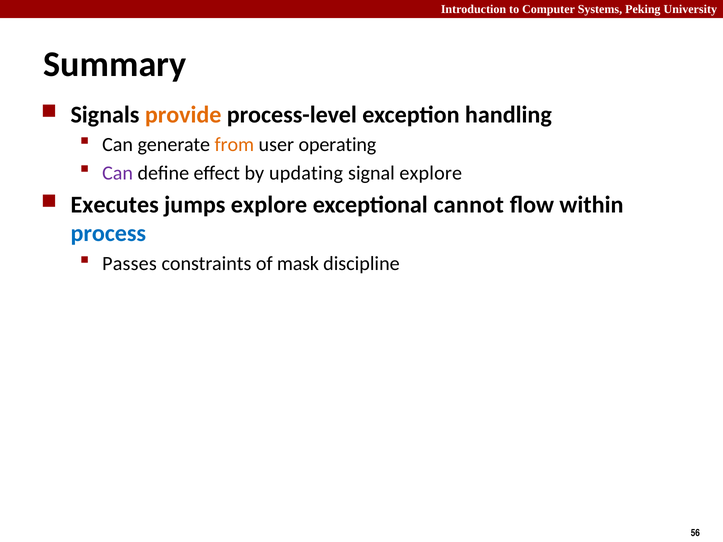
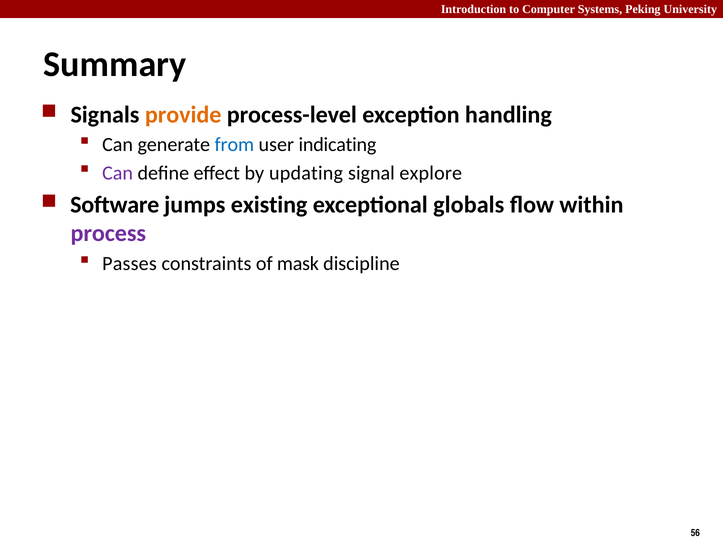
from colour: orange -> blue
operating: operating -> indicating
Executes: Executes -> Software
jumps explore: explore -> existing
cannot: cannot -> globals
process colour: blue -> purple
